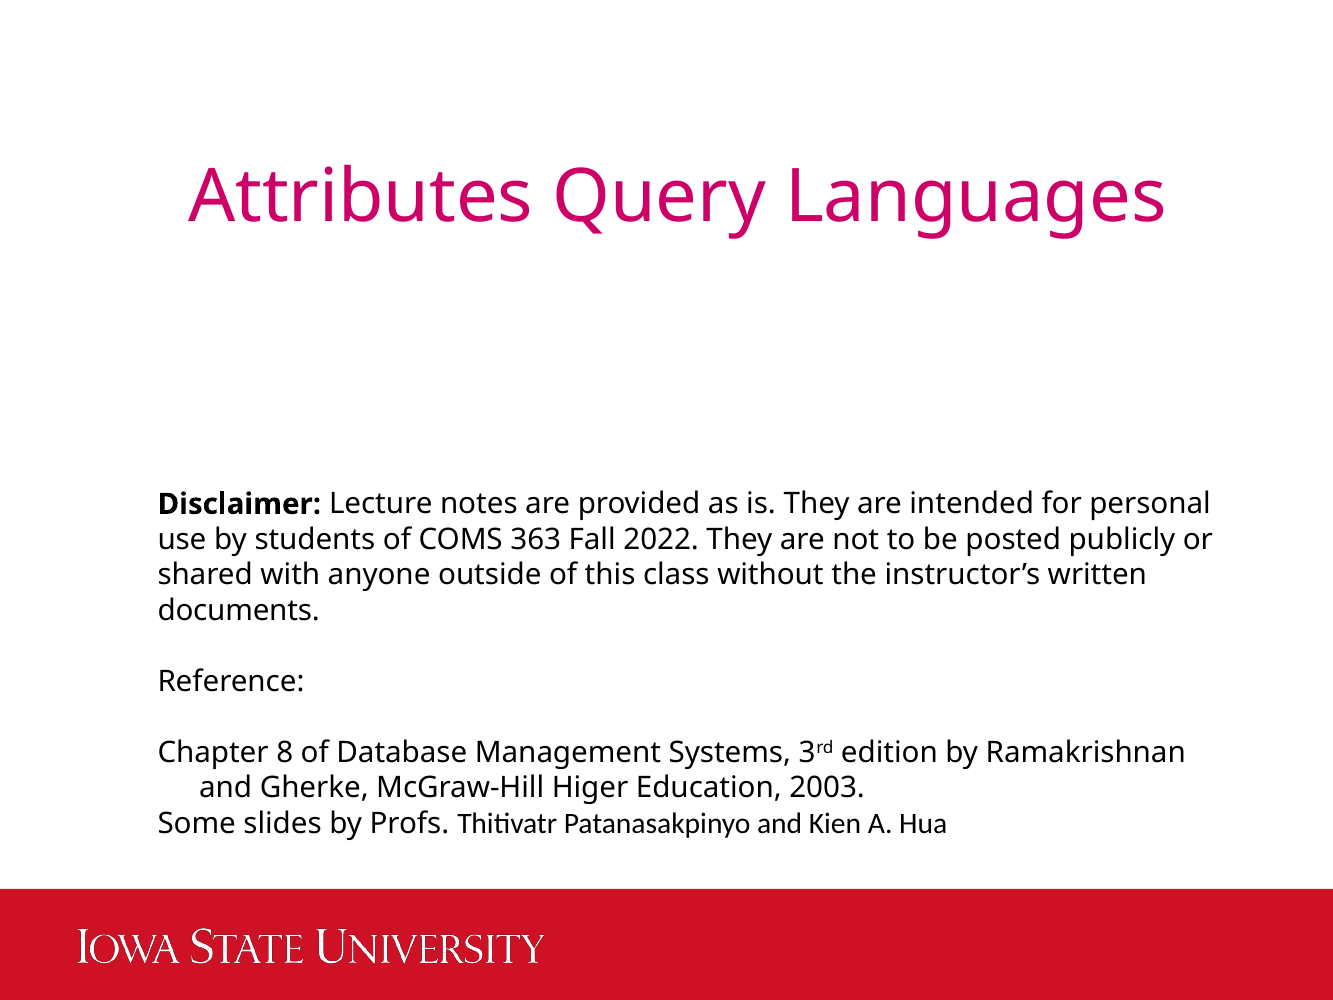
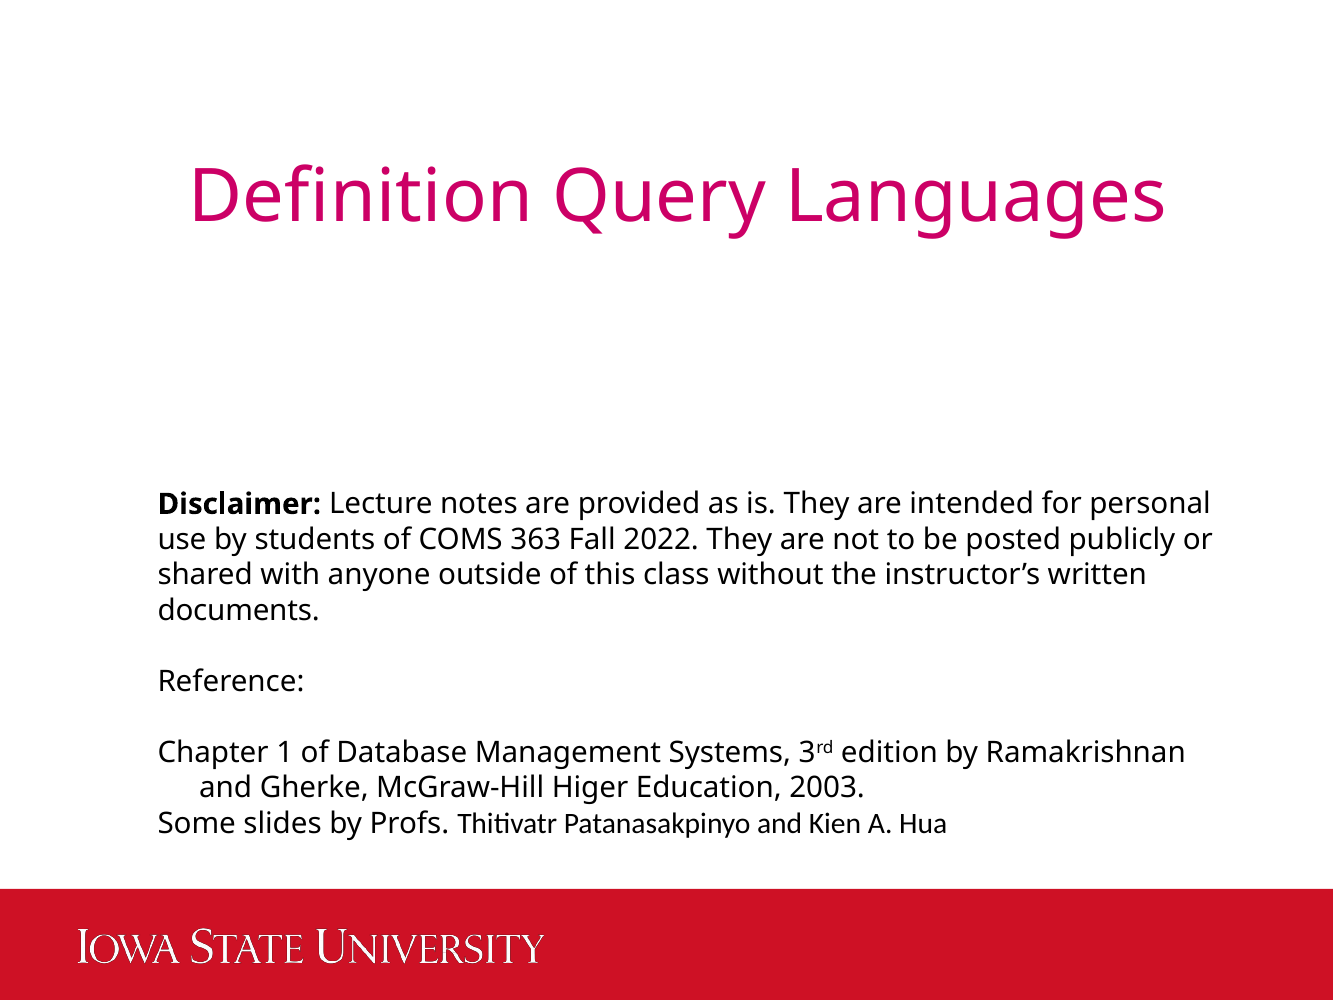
Attributes: Attributes -> Definition
8: 8 -> 1
